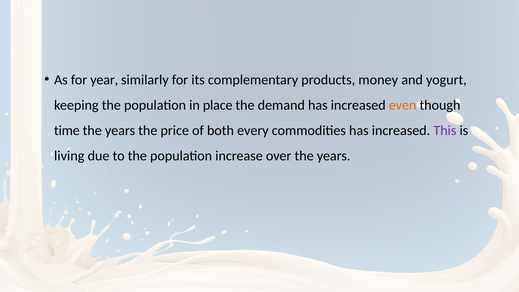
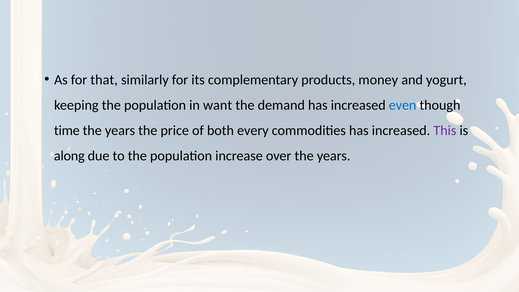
year: year -> that
place: place -> want
even colour: orange -> blue
living: living -> along
